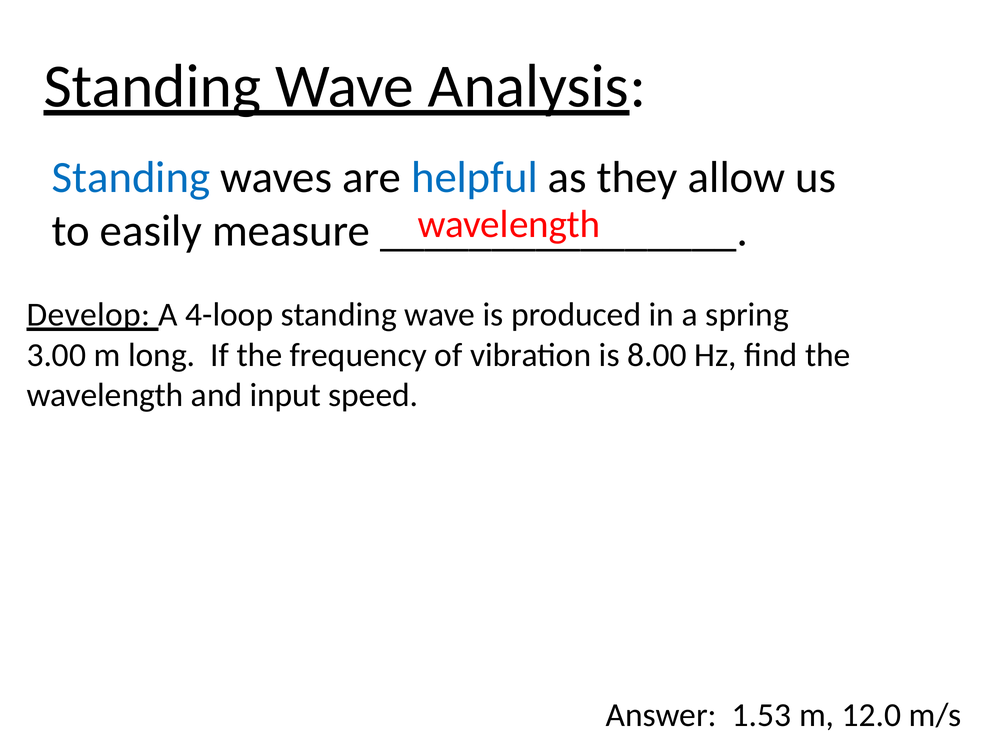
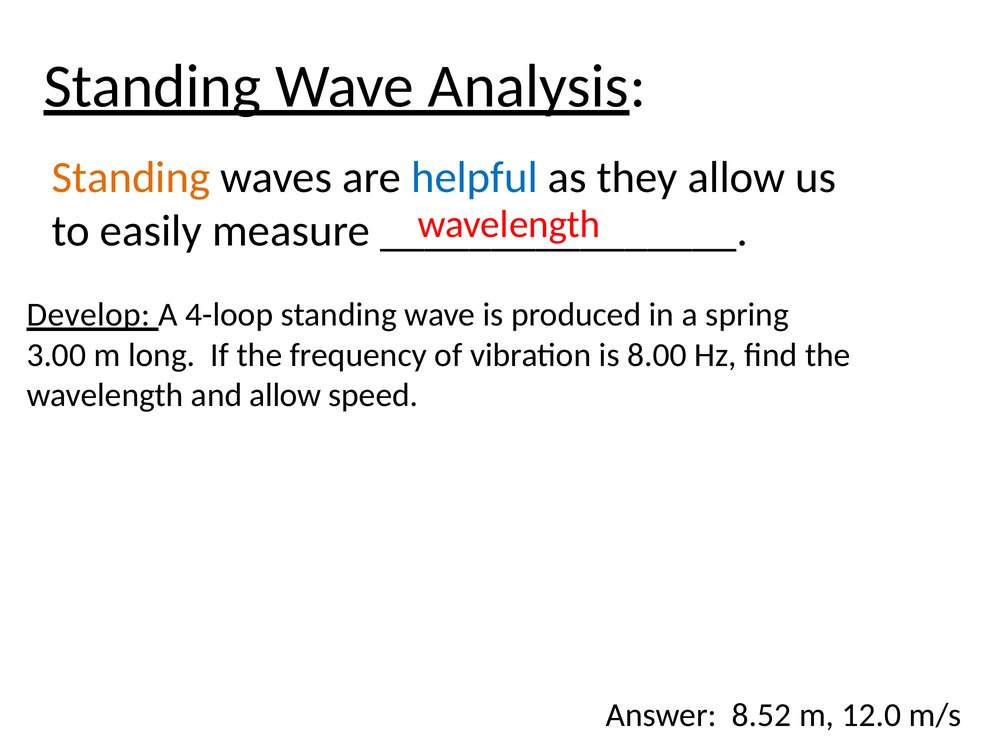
Standing at (131, 178) colour: blue -> orange
and input: input -> allow
1.53: 1.53 -> 8.52
